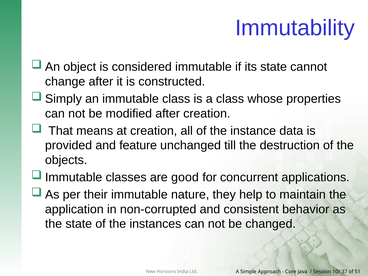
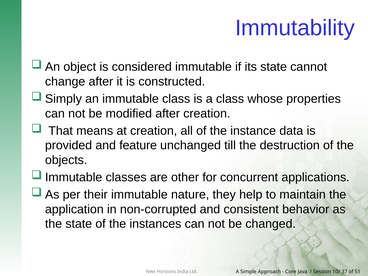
good: good -> other
